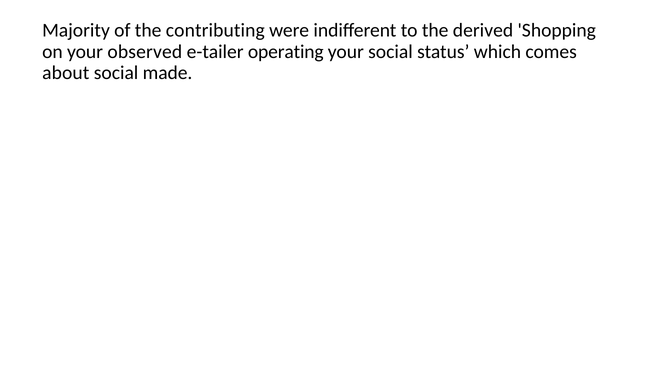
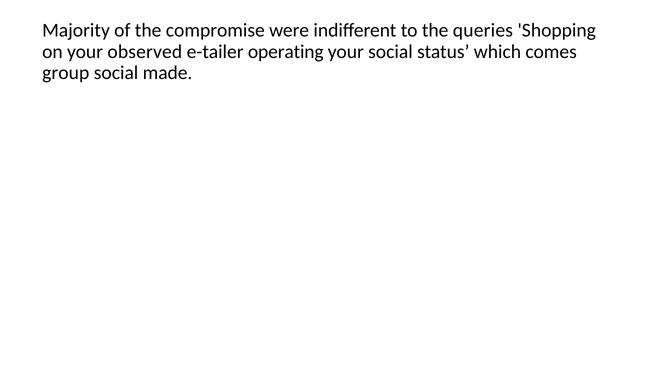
contributing: contributing -> compromise
derived: derived -> queries
about: about -> group
